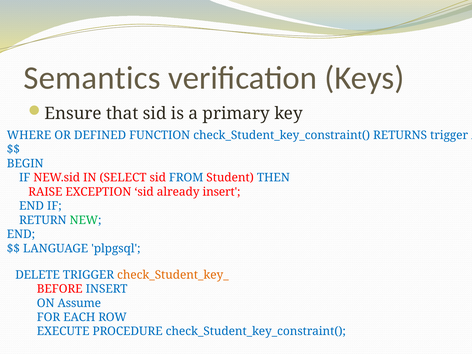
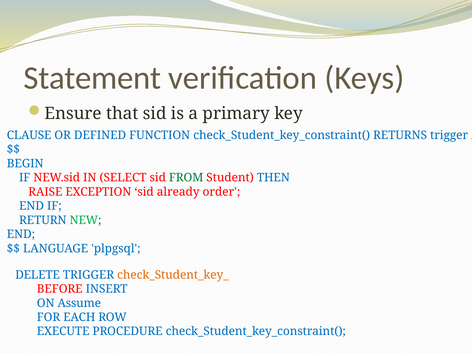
Semantics: Semantics -> Statement
WHERE: WHERE -> CLAUSE
FROM colour: blue -> green
already insert: insert -> order
